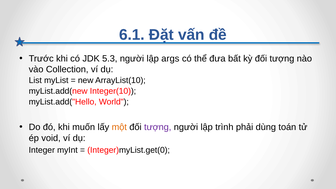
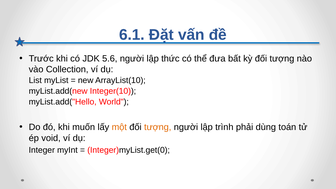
5.3: 5.3 -> 5.6
args: args -> thức
tượng at (158, 127) colour: purple -> orange
